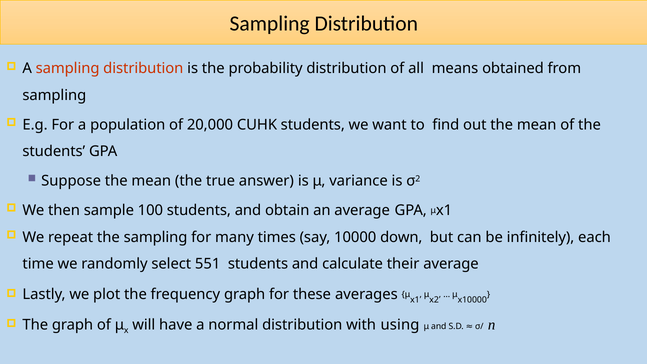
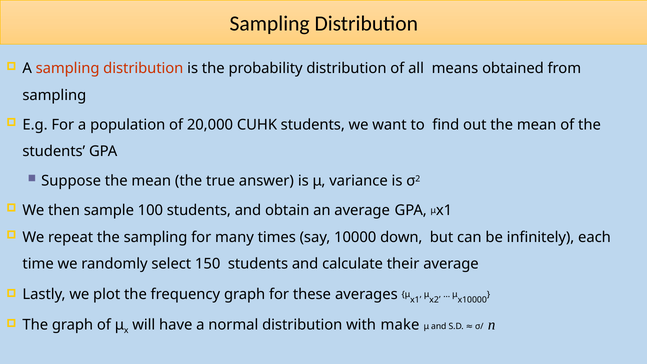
551: 551 -> 150
using: using -> make
